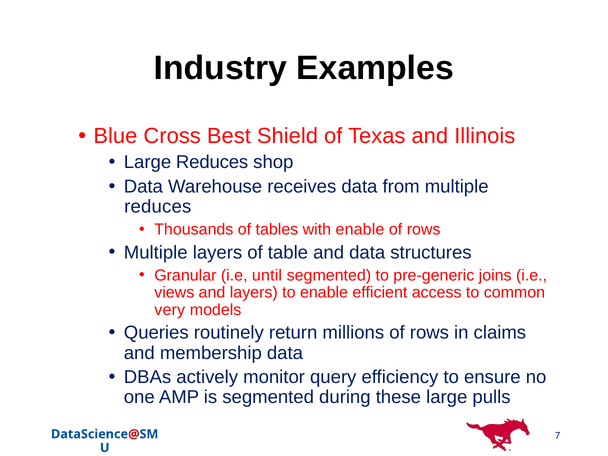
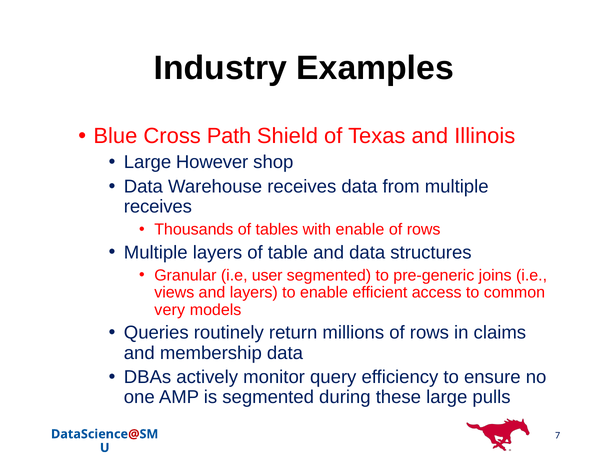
Best: Best -> Path
Large Reduces: Reduces -> However
reduces at (158, 207): reduces -> receives
until: until -> user
